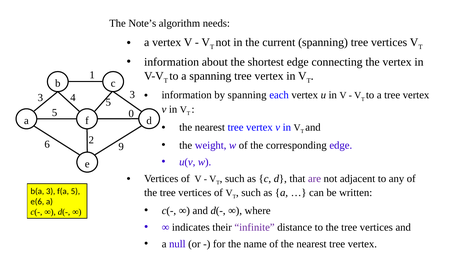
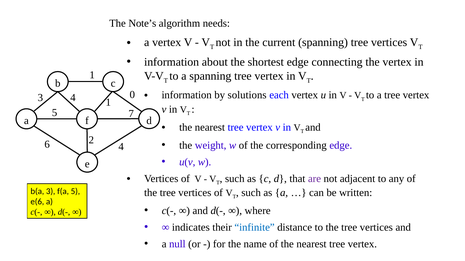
by spanning: spanning -> solutions
3 3: 3 -> 0
4 5: 5 -> 1
0: 0 -> 7
6 9: 9 -> 4
infinite colour: purple -> blue
